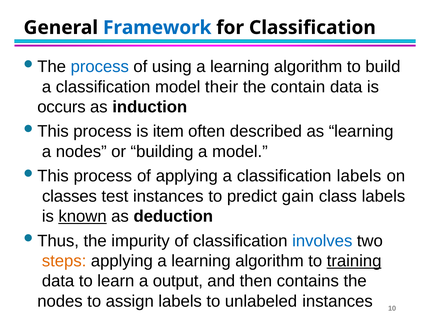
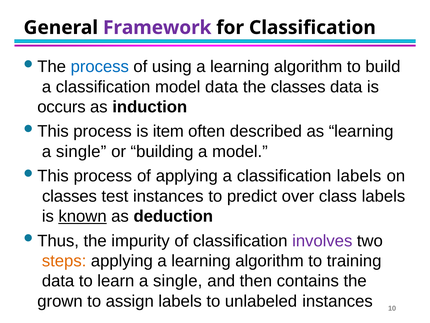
Framework colour: blue -> purple
model their: their -> data
the contain: contain -> classes
nodes at (81, 151): nodes -> single
gain: gain -> over
involves colour: blue -> purple
training underline: present -> none
learn a output: output -> single
nodes at (60, 301): nodes -> grown
